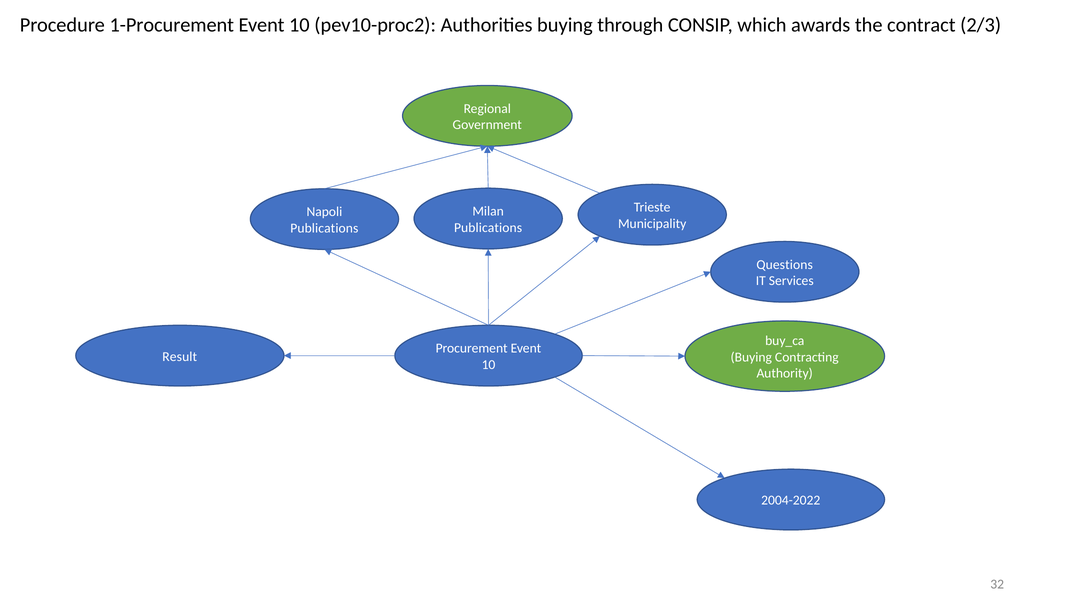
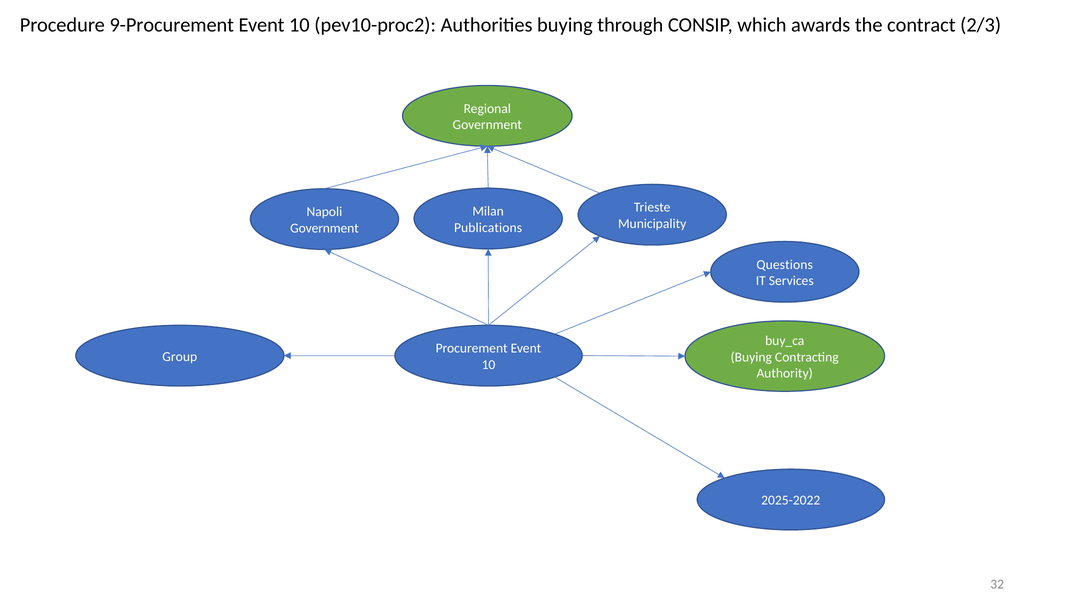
1-Procurement: 1-Procurement -> 9-Procurement
Publications at (324, 228): Publications -> Government
Result: Result -> Group
2004-2022: 2004-2022 -> 2025-2022
